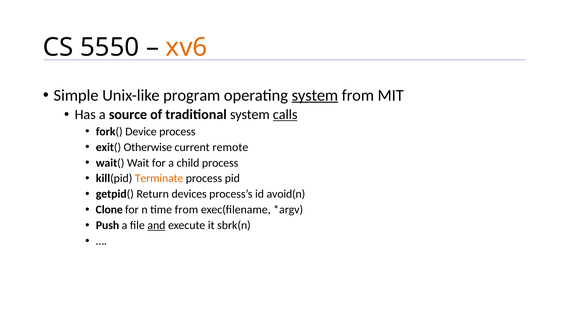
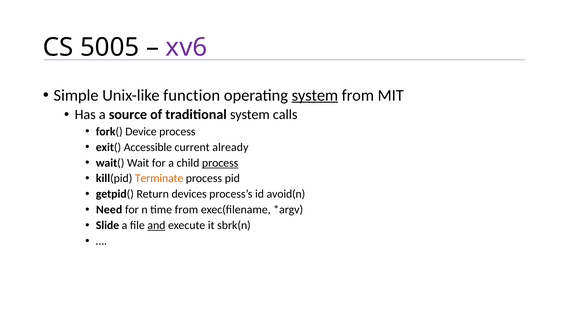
5550: 5550 -> 5005
xv6 colour: orange -> purple
program: program -> function
calls underline: present -> none
Otherwise: Otherwise -> Accessible
remote: remote -> already
process at (220, 163) underline: none -> present
Clone: Clone -> Need
Push: Push -> Slide
